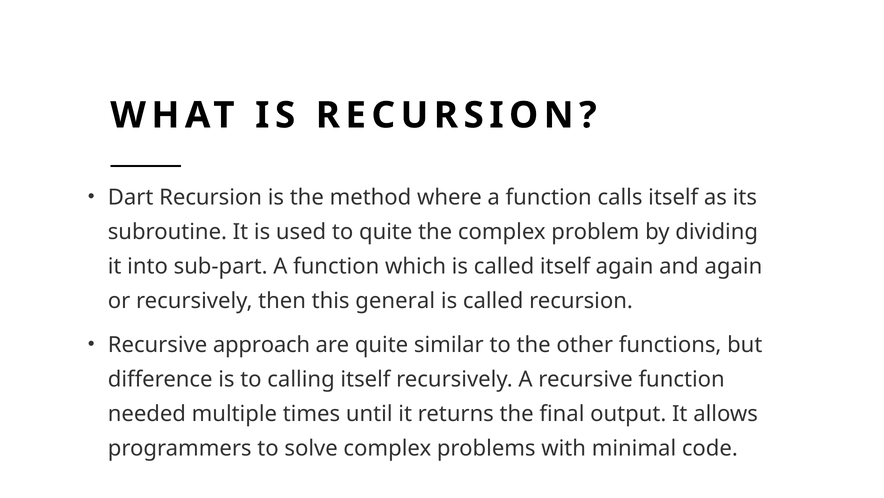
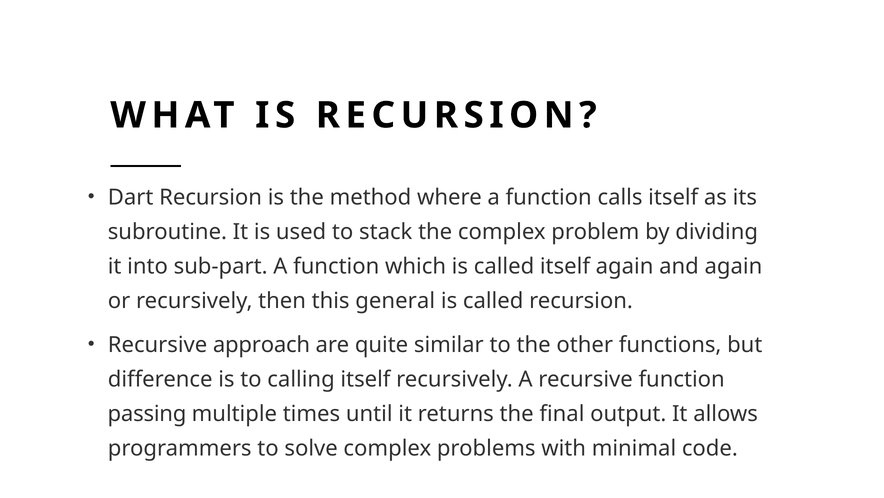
to quite: quite -> stack
needed: needed -> passing
